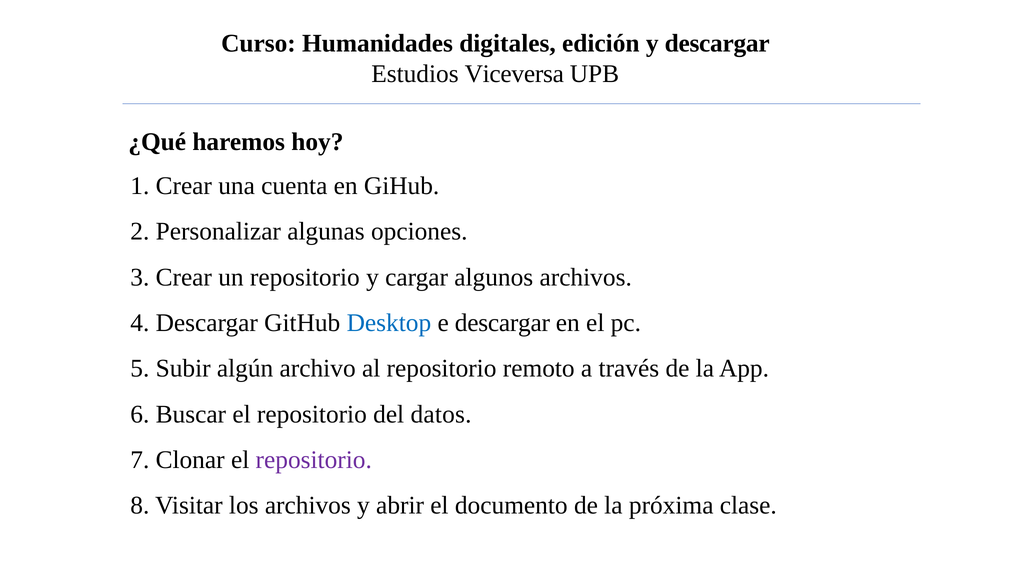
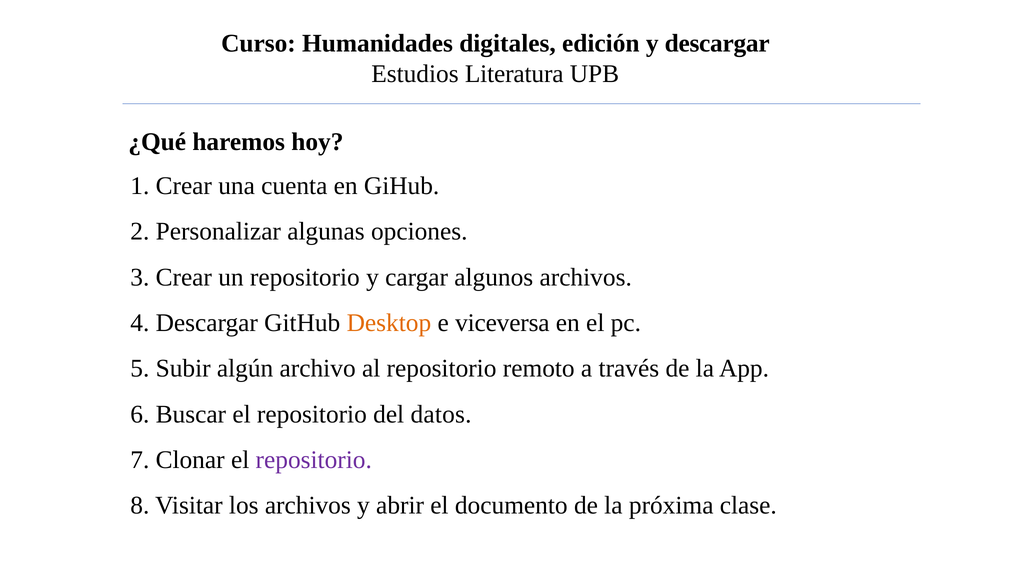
Viceversa: Viceversa -> Literatura
Desktop colour: blue -> orange
e descargar: descargar -> viceversa
